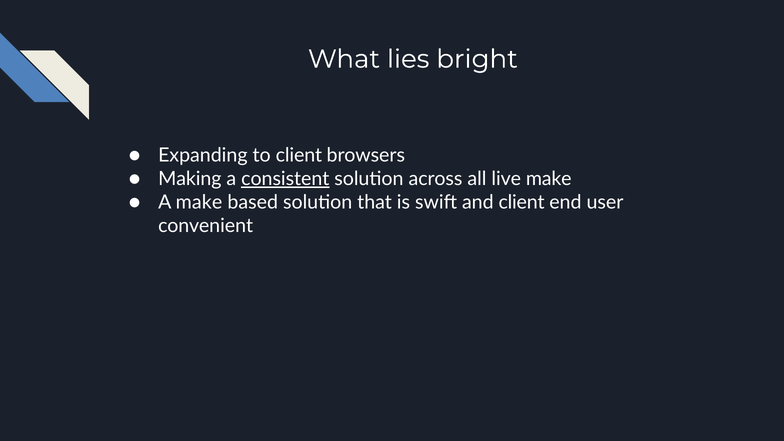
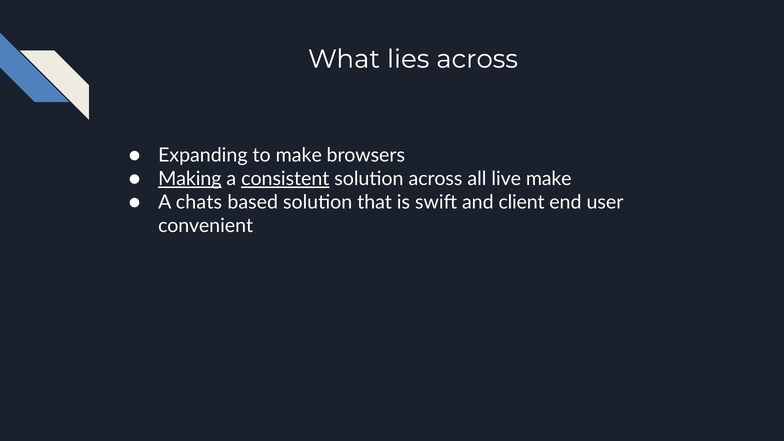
lies bright: bright -> across
to client: client -> make
Making underline: none -> present
A make: make -> chats
